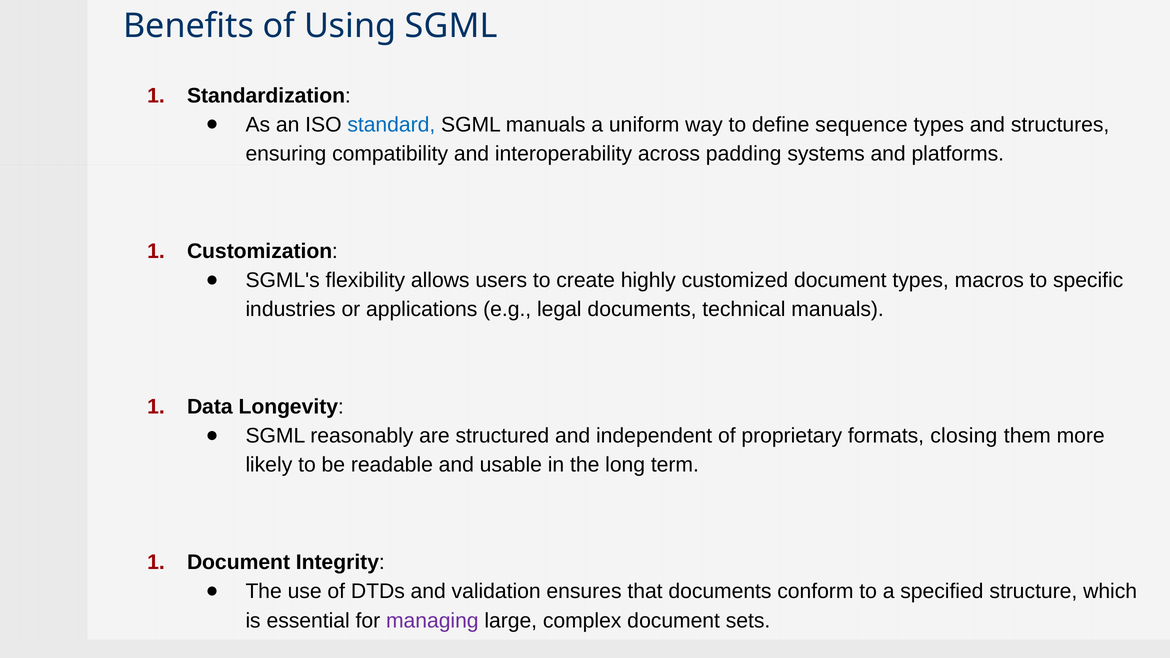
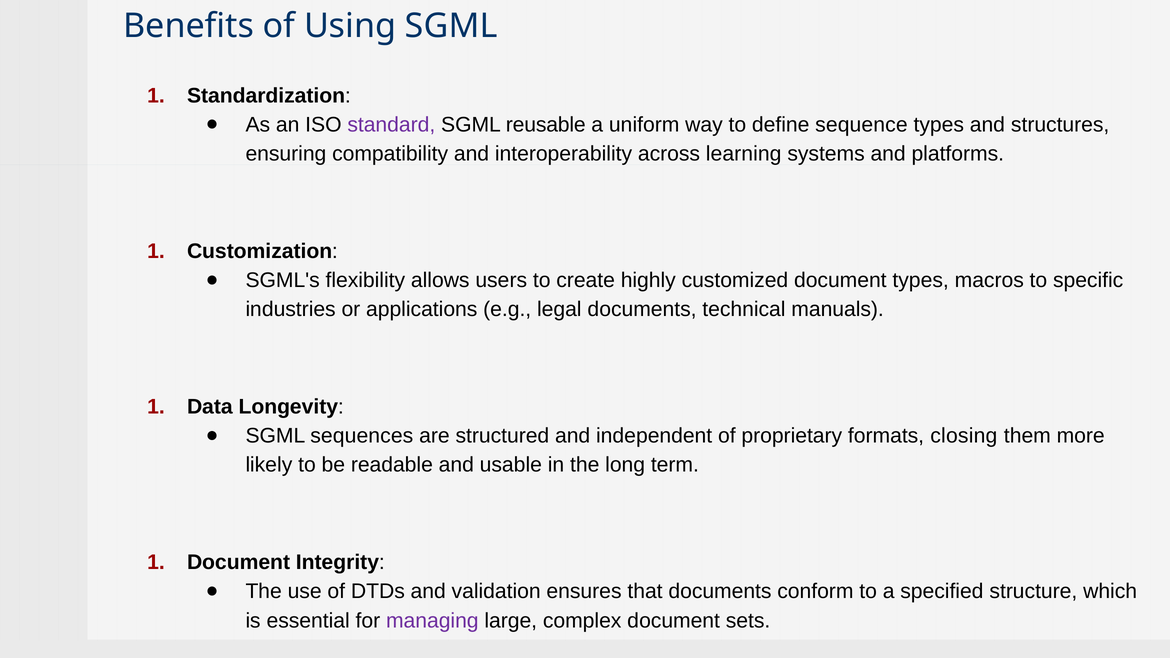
standard colour: blue -> purple
SGML manuals: manuals -> reusable
padding: padding -> learning
reasonably: reasonably -> sequences
